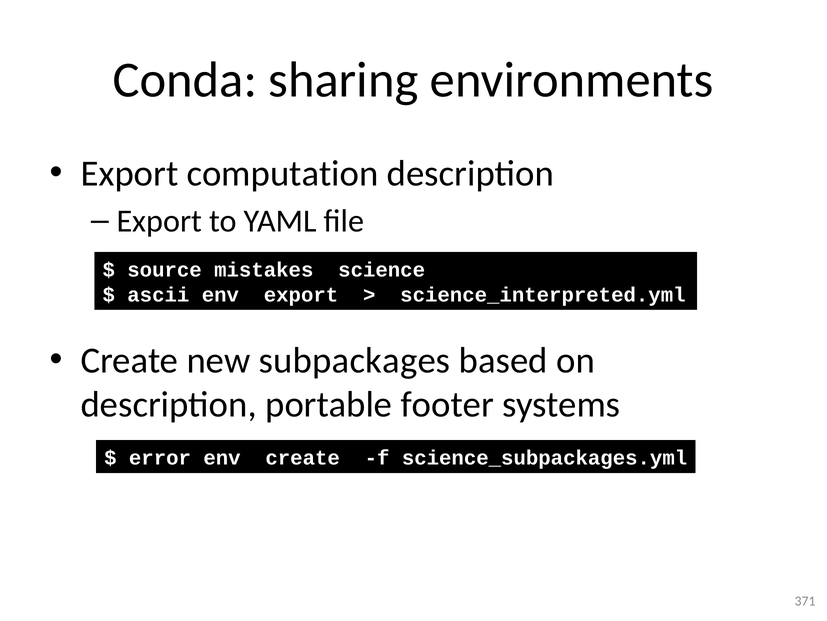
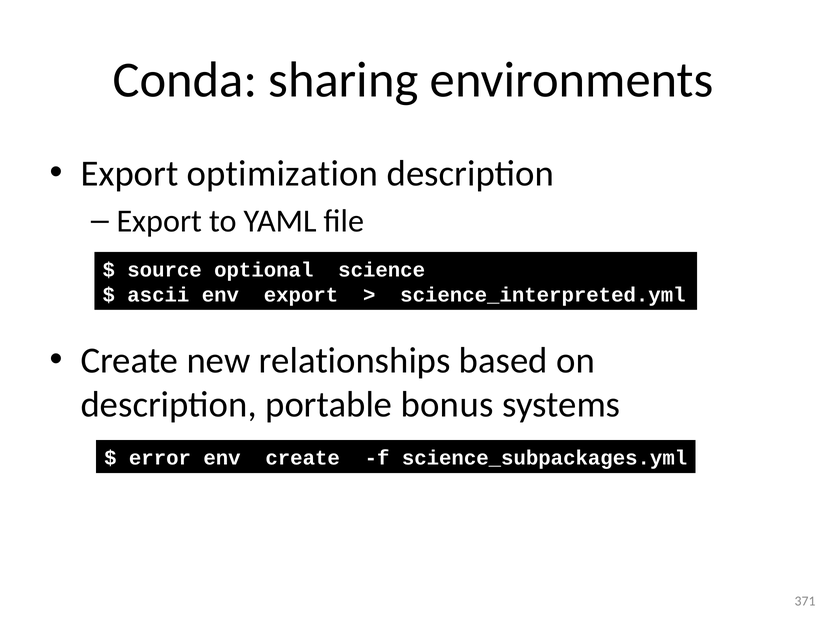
computation: computation -> optimization
mistakes: mistakes -> optional
subpackages: subpackages -> relationships
footer: footer -> bonus
